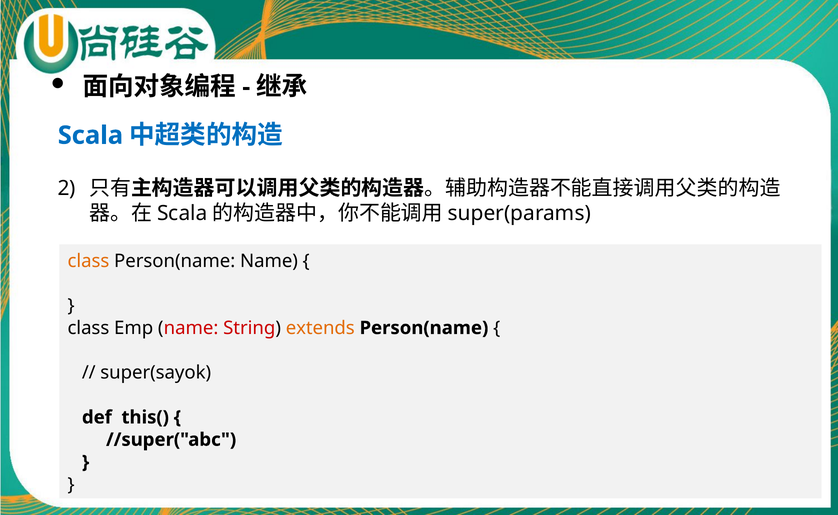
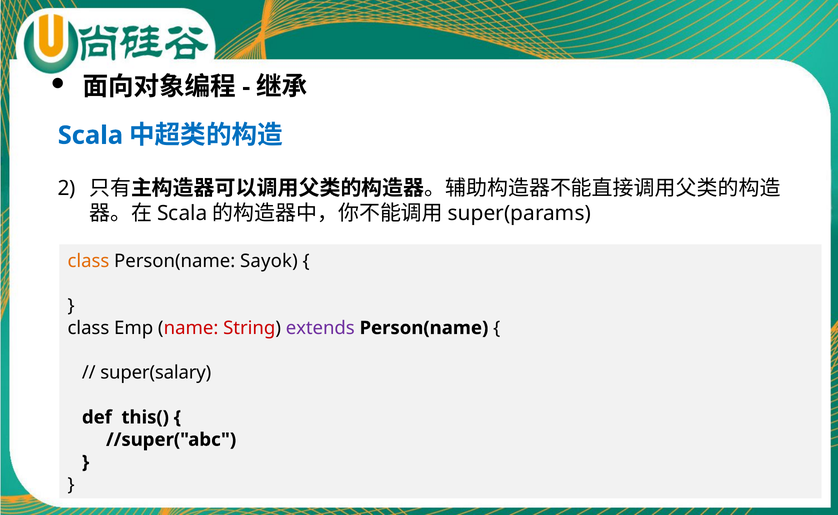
Person(name Name: Name -> Sayok
extends colour: orange -> purple
super(sayok: super(sayok -> super(salary
